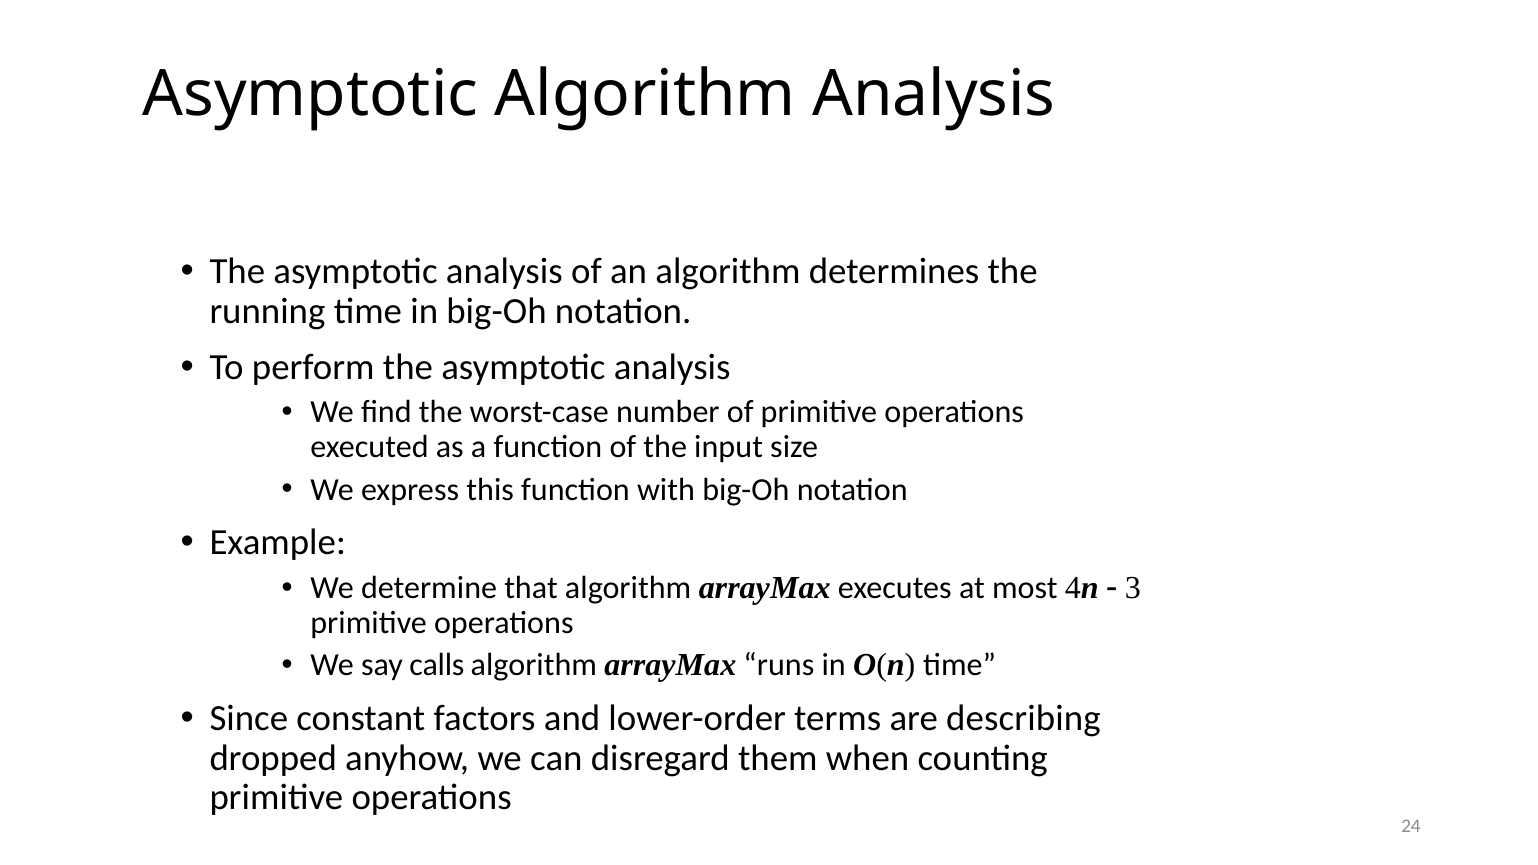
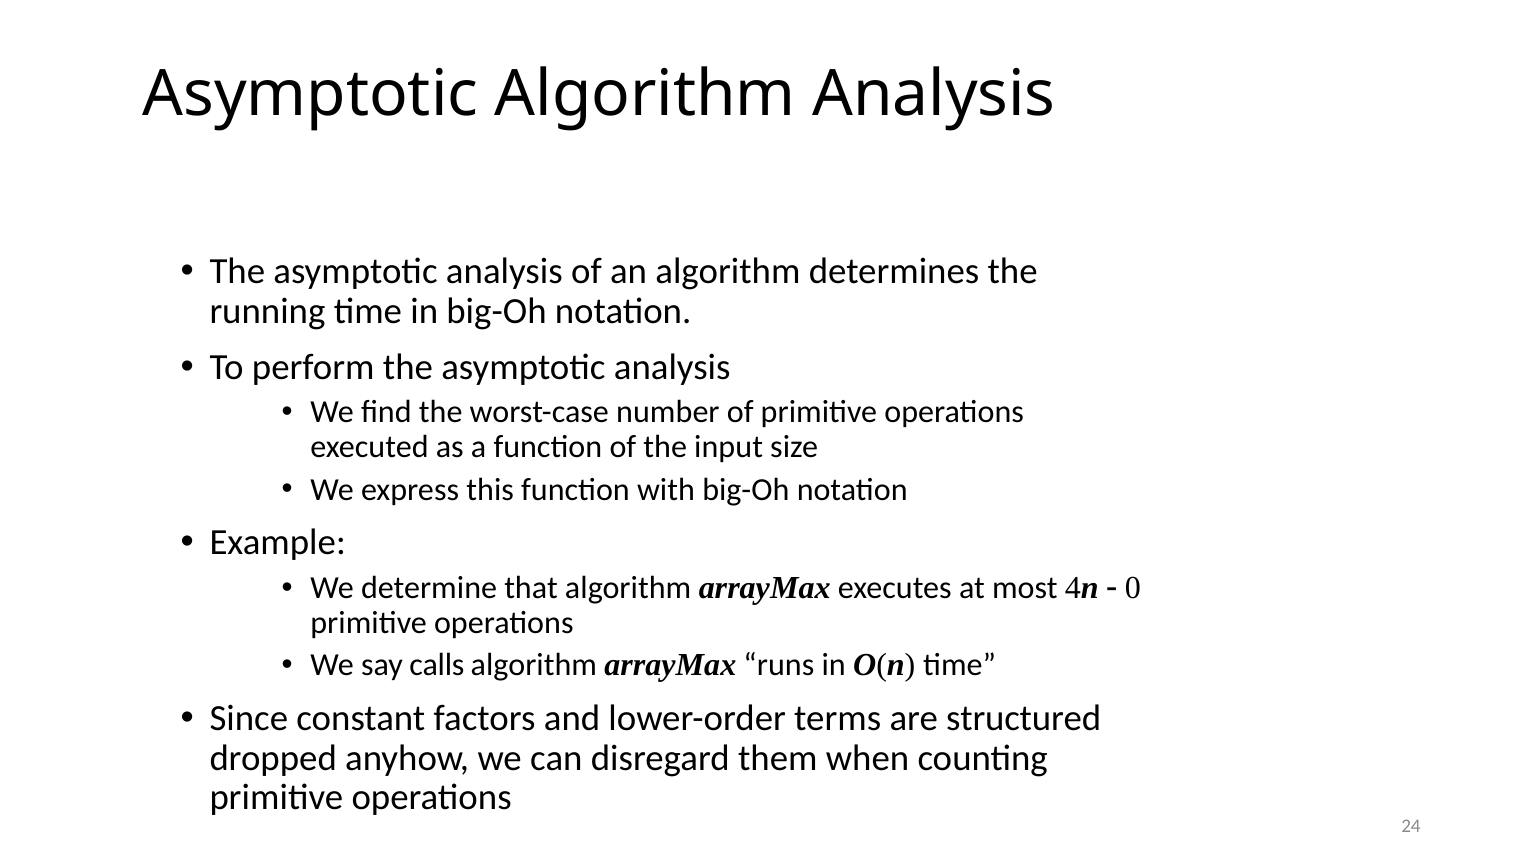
3: 3 -> 0
describing: describing -> structured
